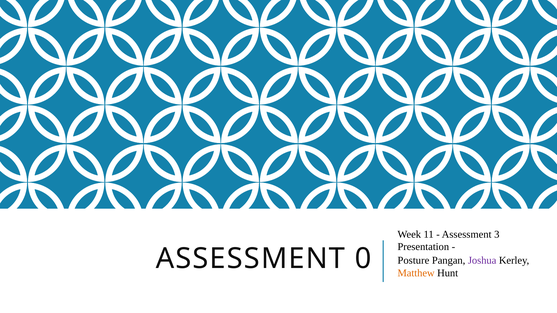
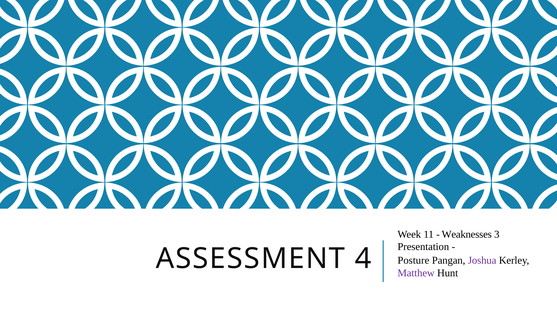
Assessment at (467, 235): Assessment -> Weaknesses
0: 0 -> 4
Matthew colour: orange -> purple
